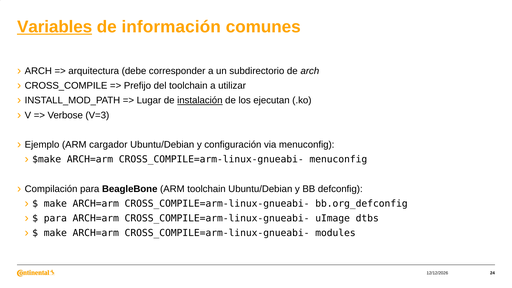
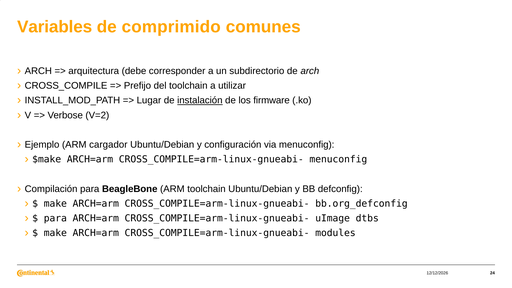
Variables underline: present -> none
información: información -> comprimido
ejecutan: ejecutan -> firmware
V=3: V=3 -> V=2
